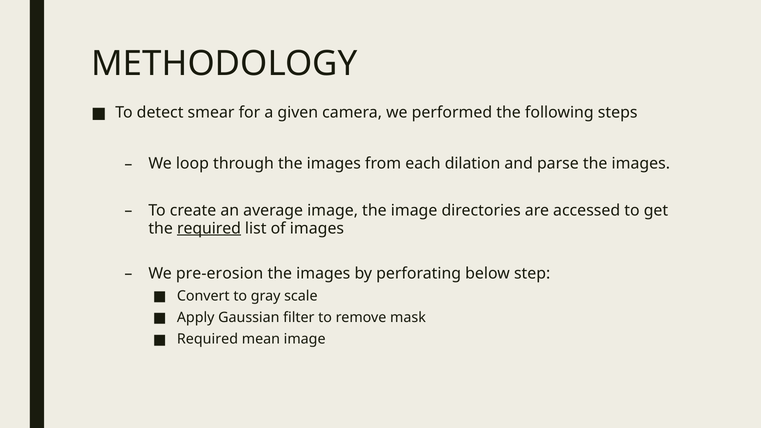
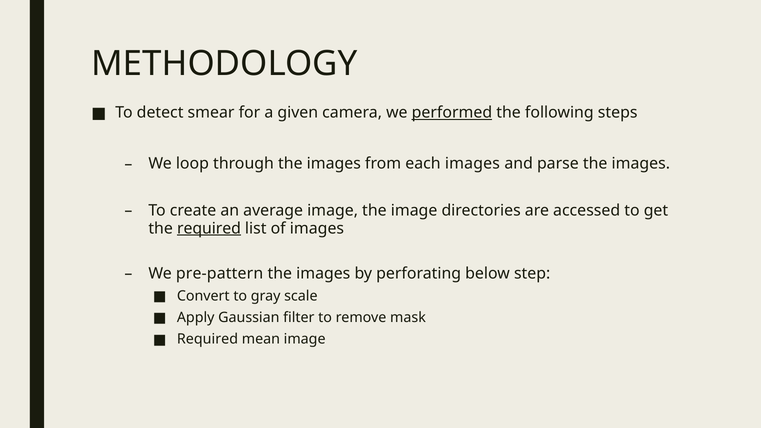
performed underline: none -> present
each dilation: dilation -> images
pre-erosion: pre-erosion -> pre-pattern
